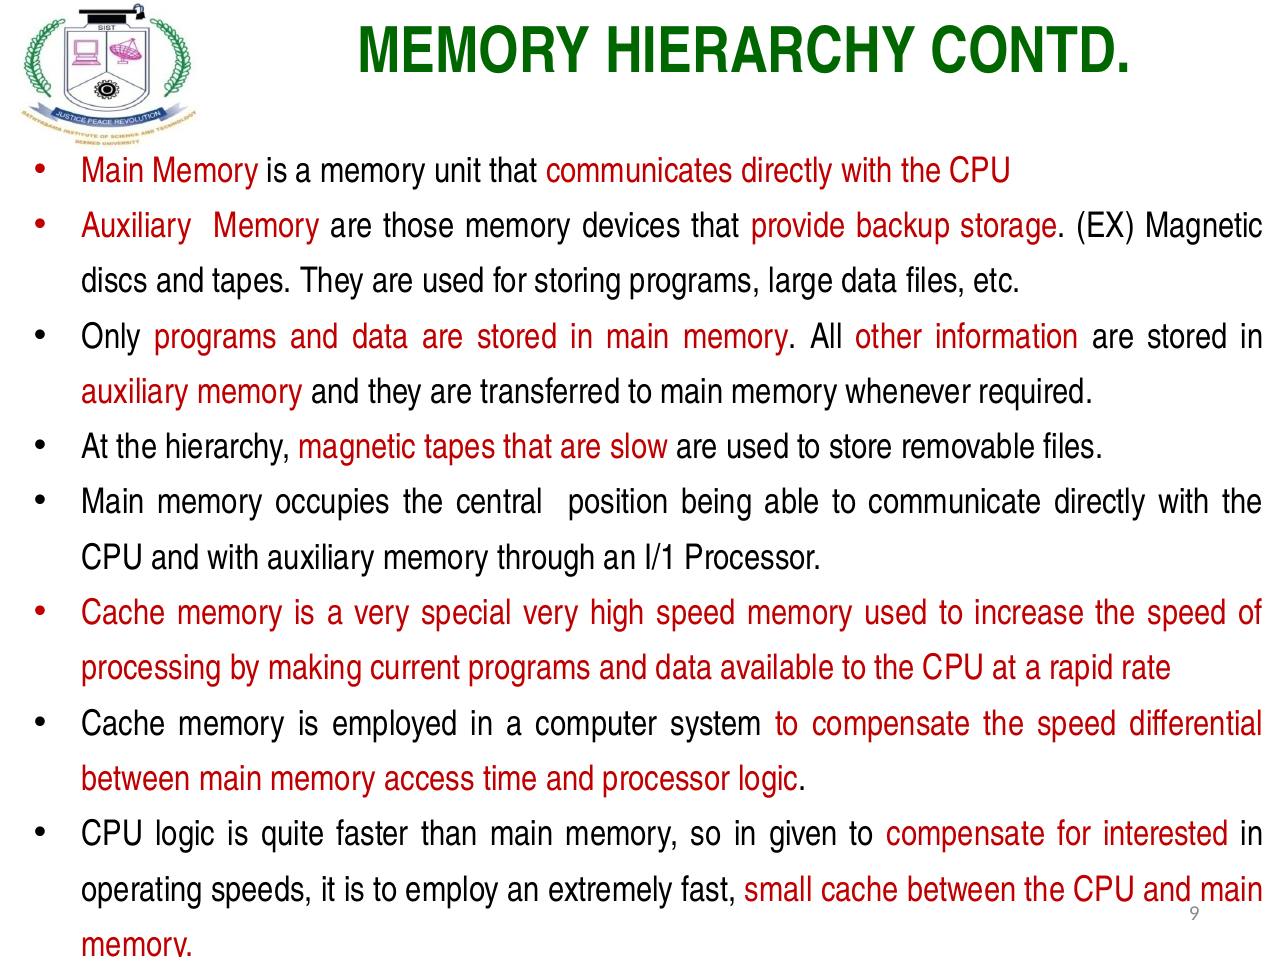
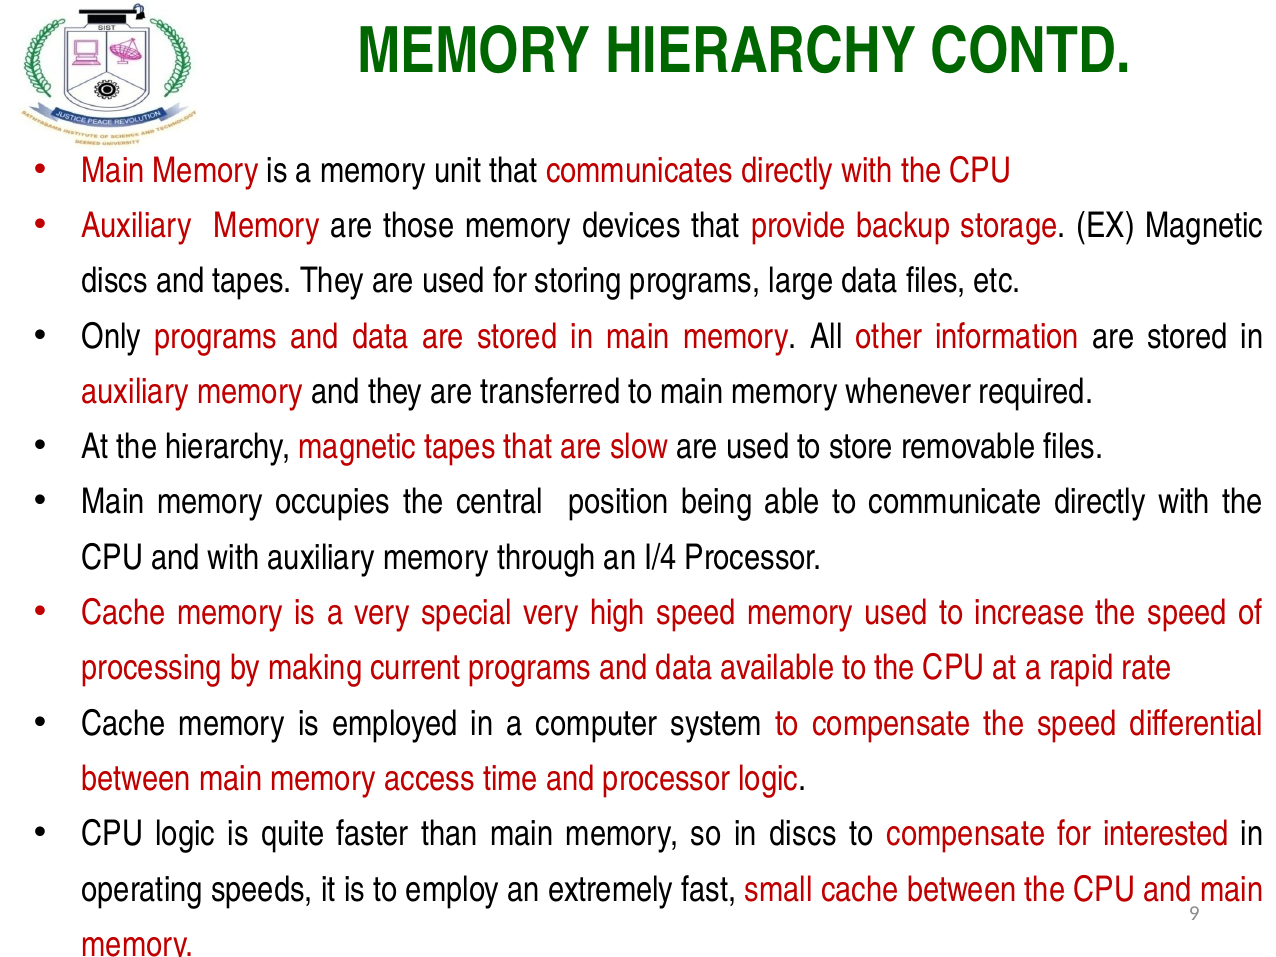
I/1: I/1 -> I/4
in given: given -> discs
